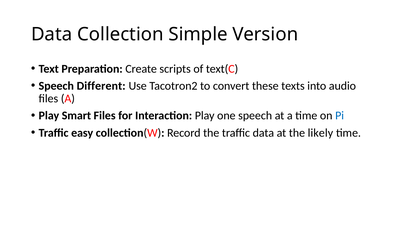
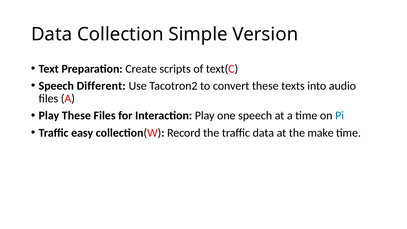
Play Smart: Smart -> These
likely: likely -> make
